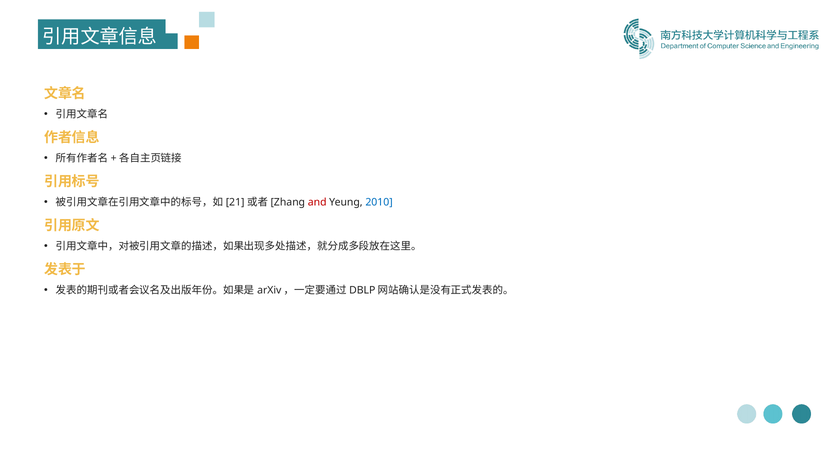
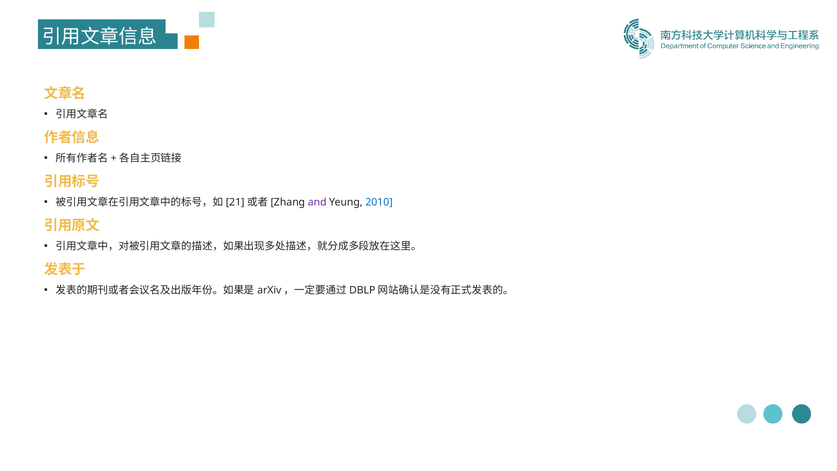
and colour: red -> purple
